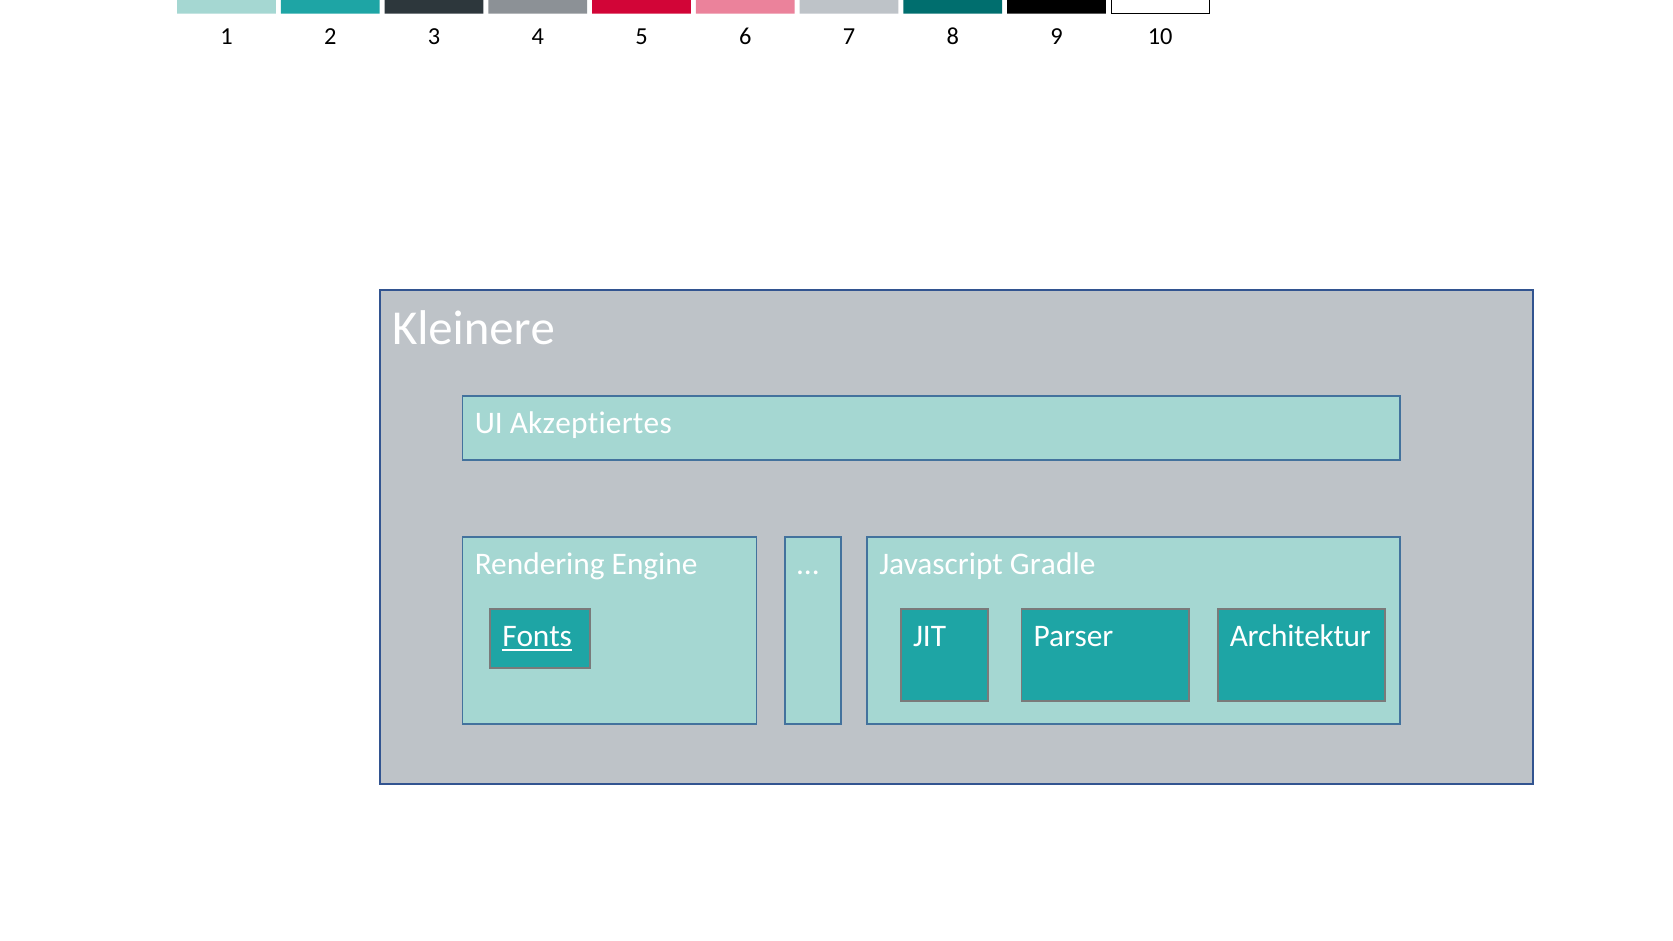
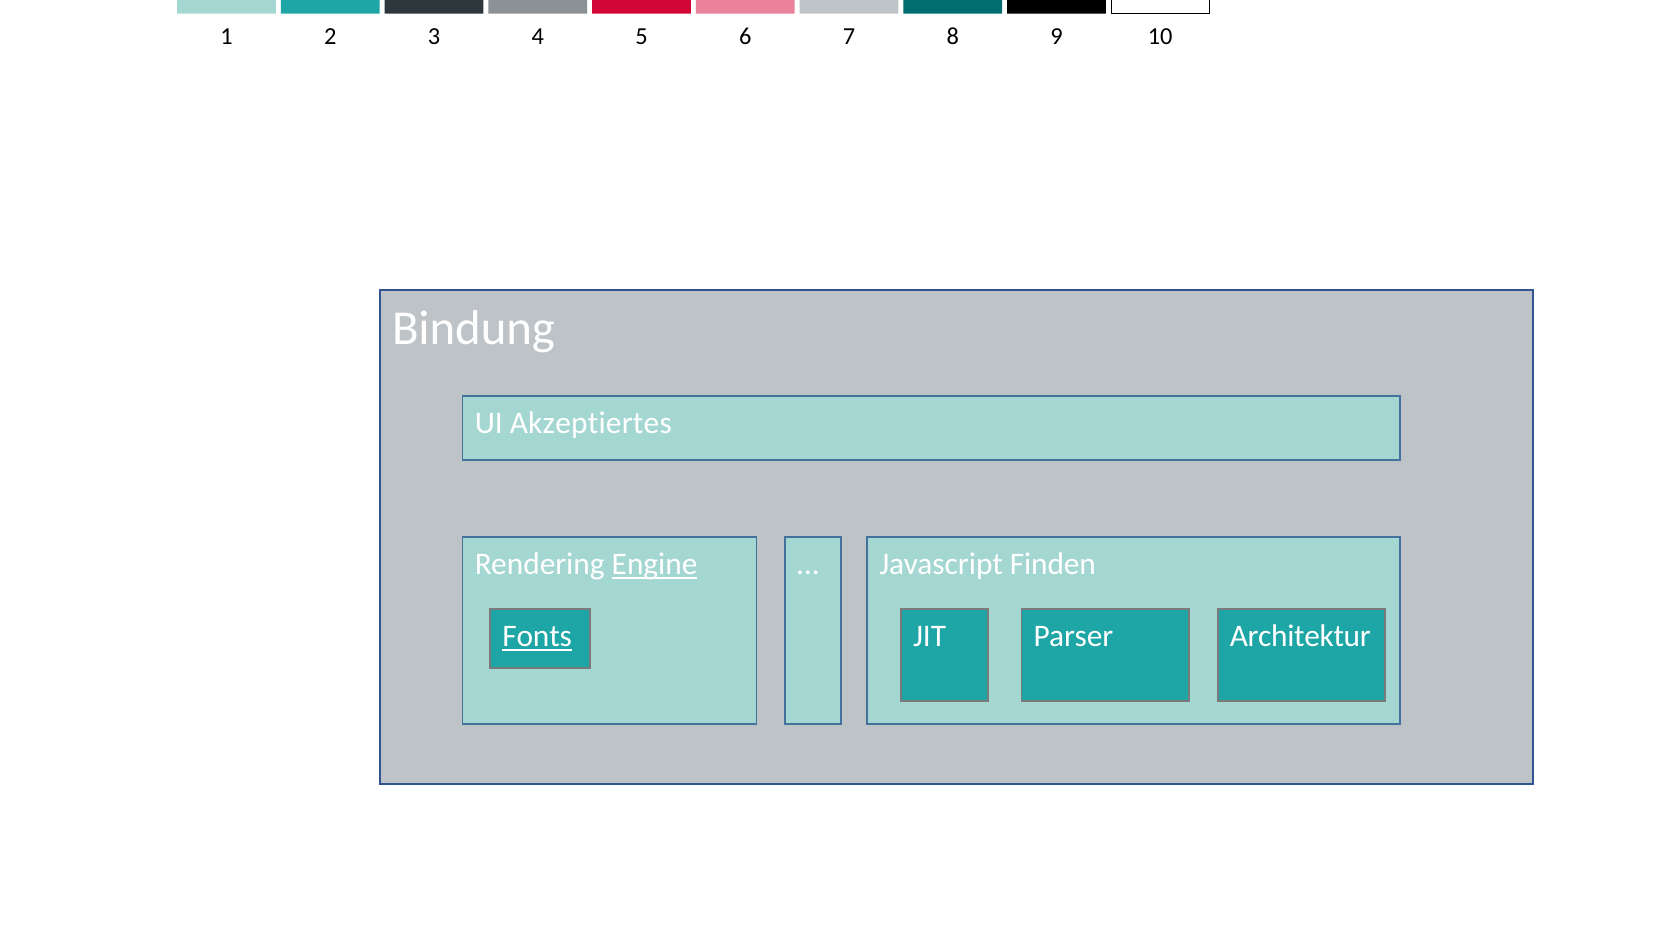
Kleinere: Kleinere -> Bindung
Engine underline: none -> present
Gradle: Gradle -> Finden
